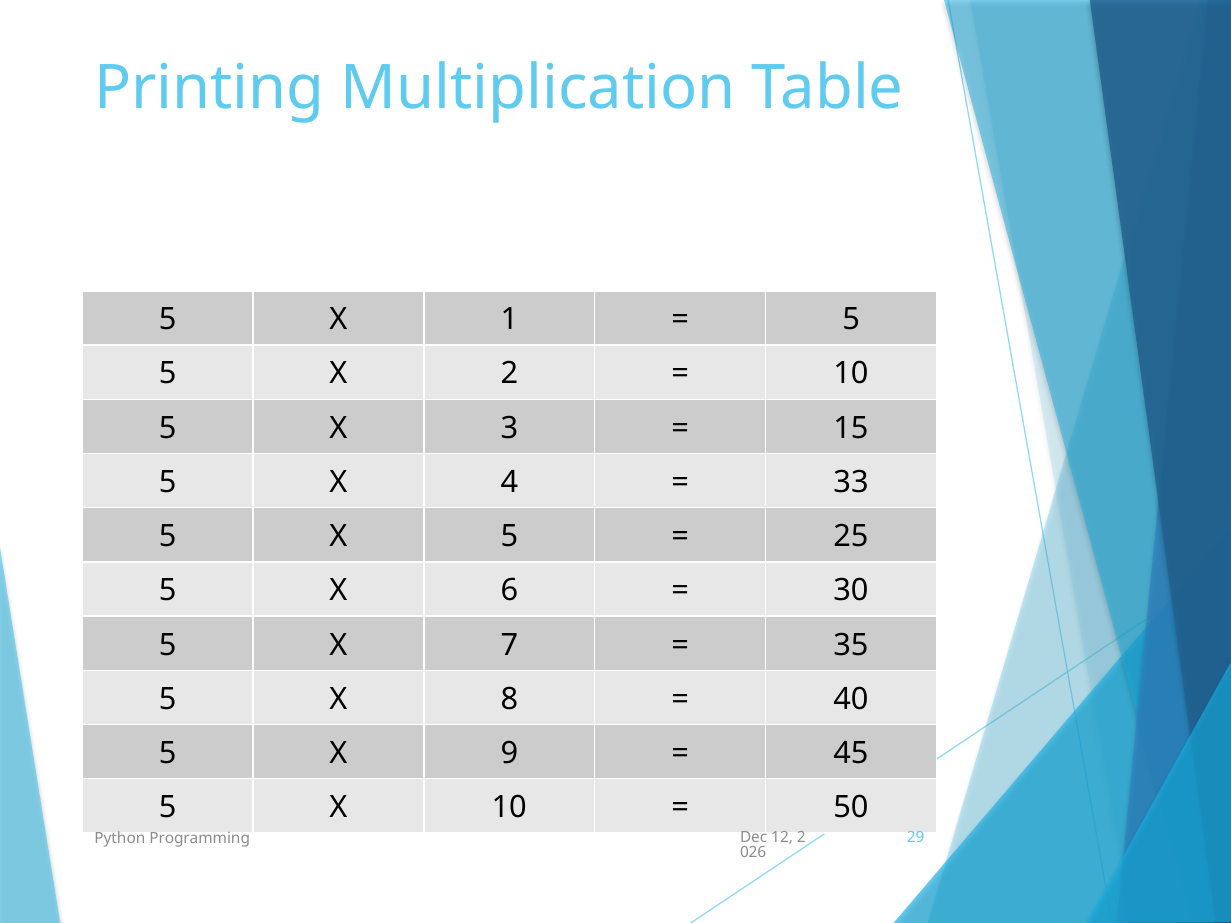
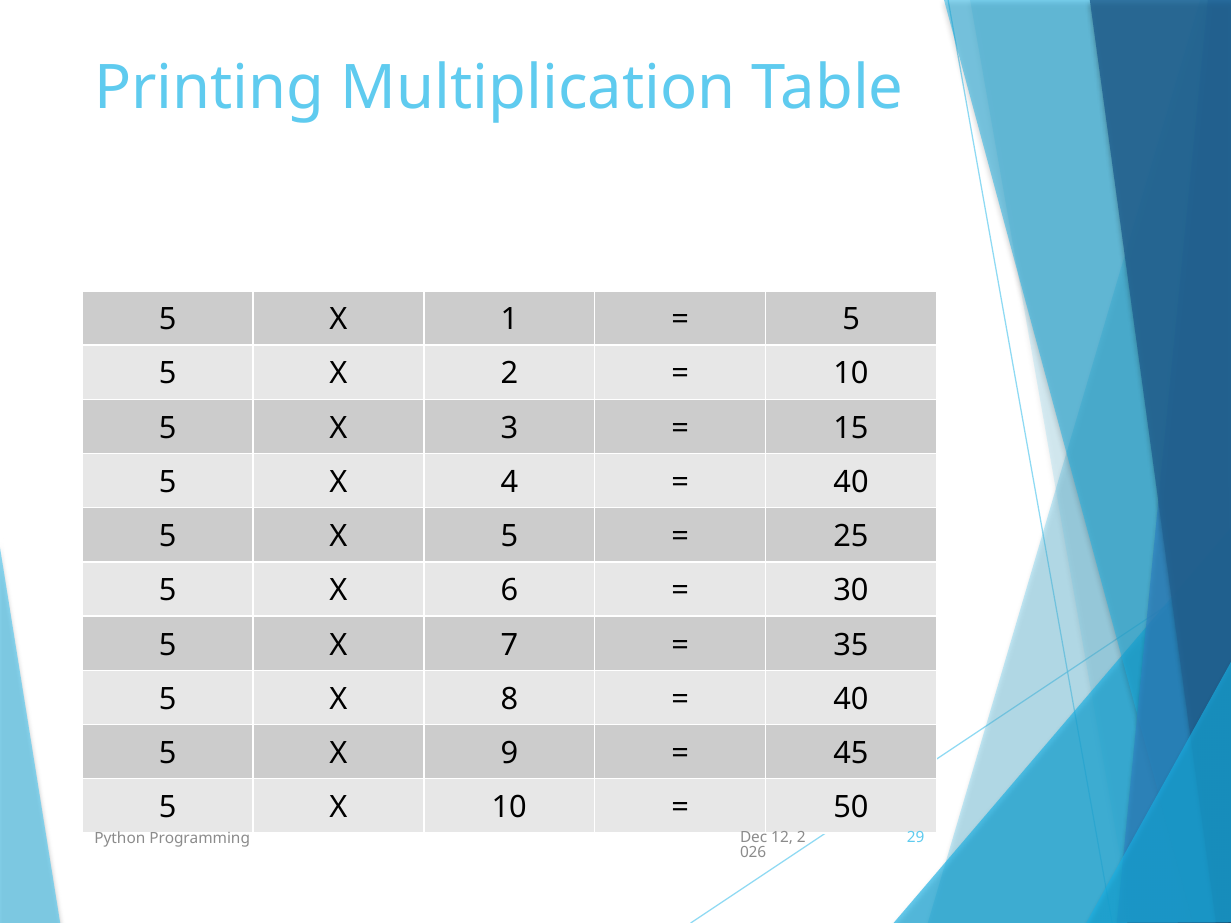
33 at (851, 482): 33 -> 40
